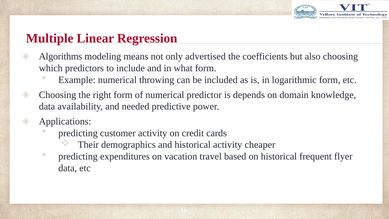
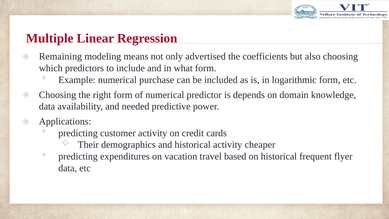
Algorithms: Algorithms -> Remaining
throwing: throwing -> purchase
